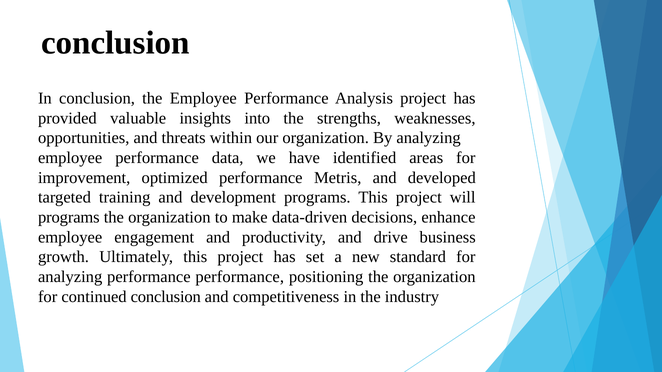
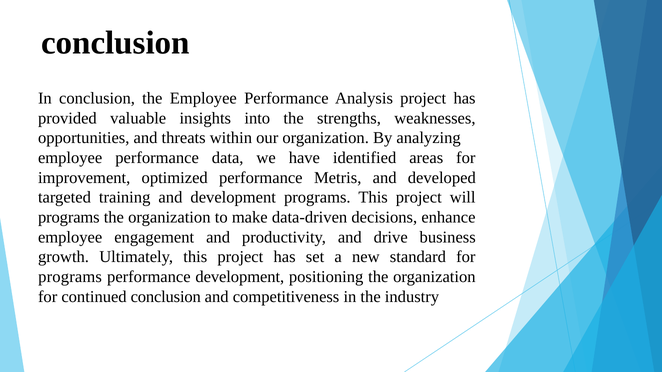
analyzing at (70, 277): analyzing -> programs
performance performance: performance -> development
